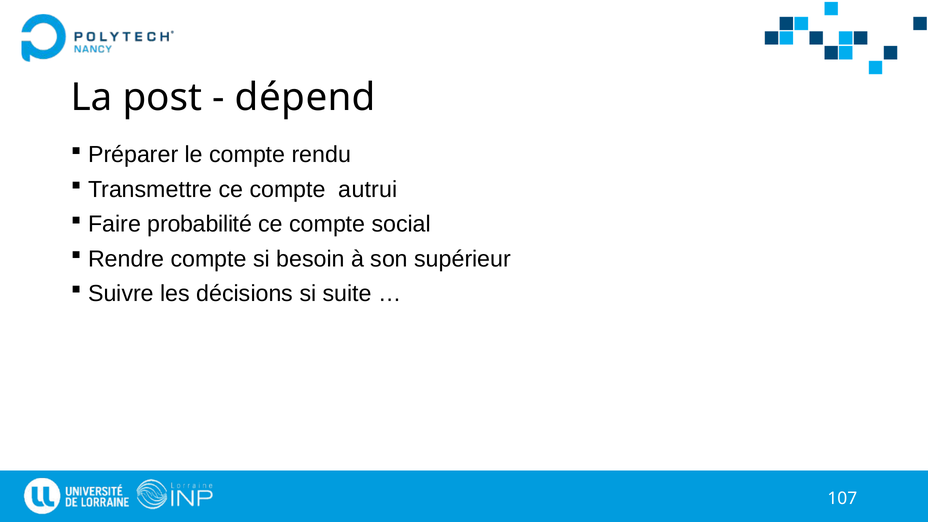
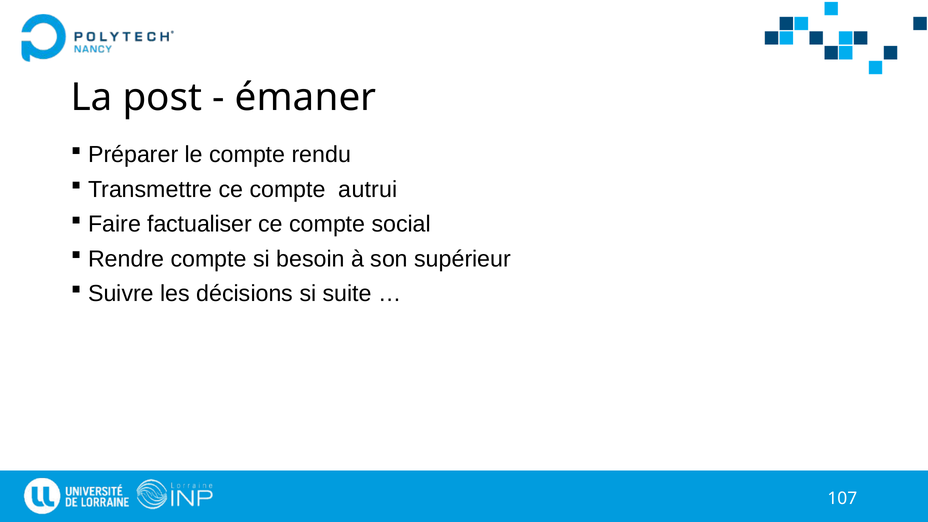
dépend: dépend -> émaner
probabilité: probabilité -> factualiser
